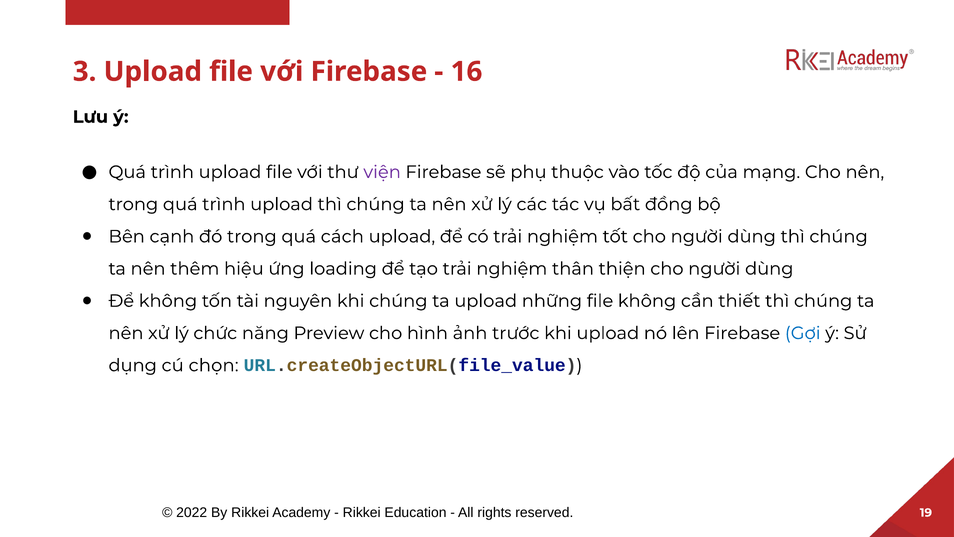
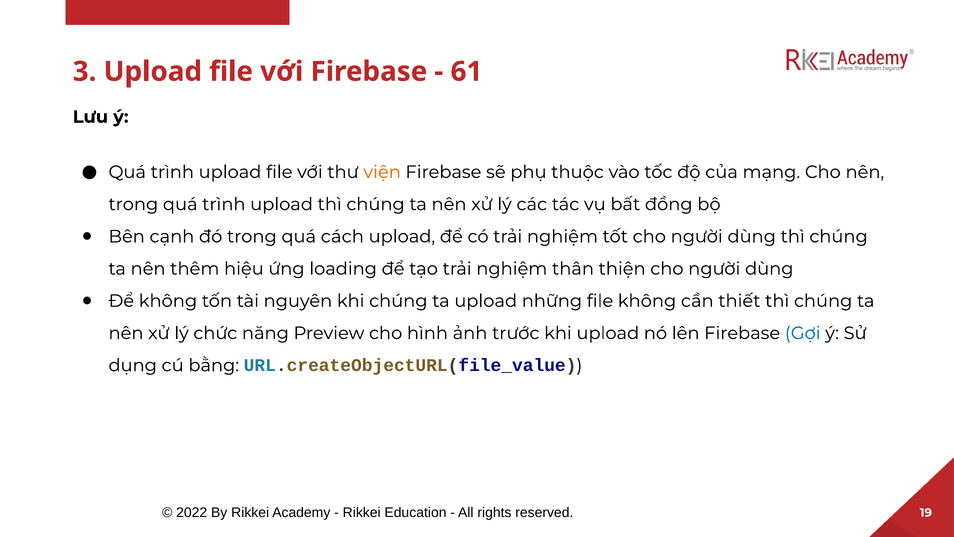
16: 16 -> 61
viện colour: purple -> orange
chọn: chọn -> bằng
